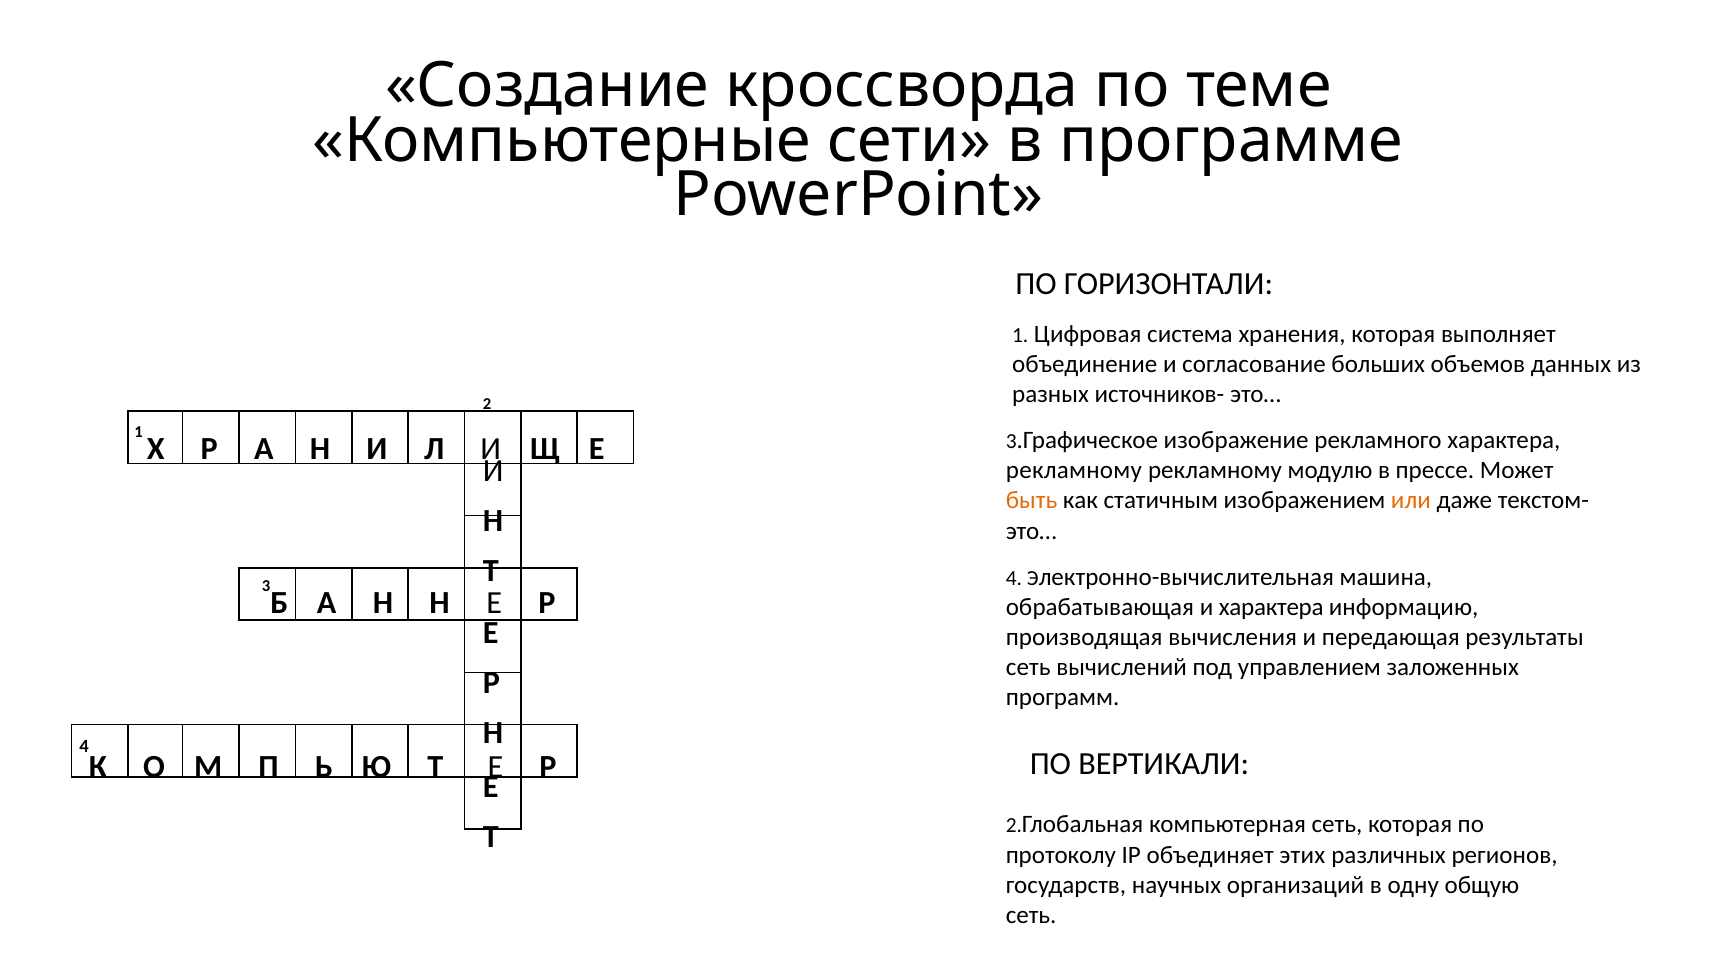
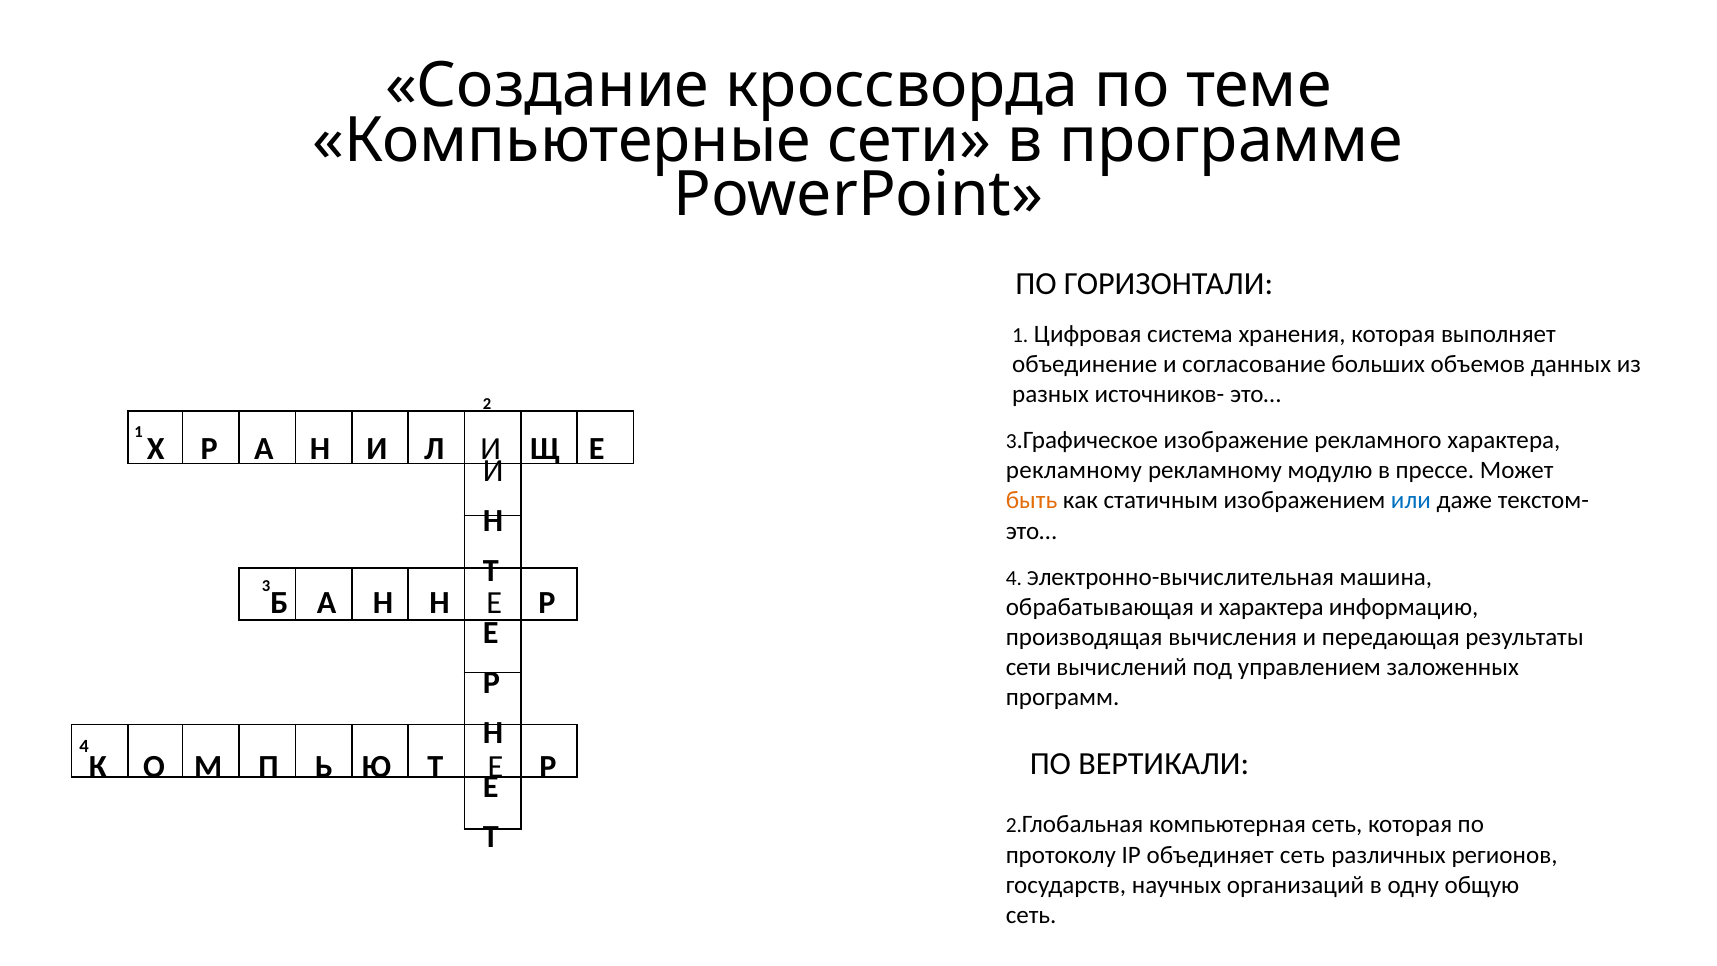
или colour: orange -> blue
сеть at (1028, 667): сеть -> сети
объединяет этих: этих -> сеть
